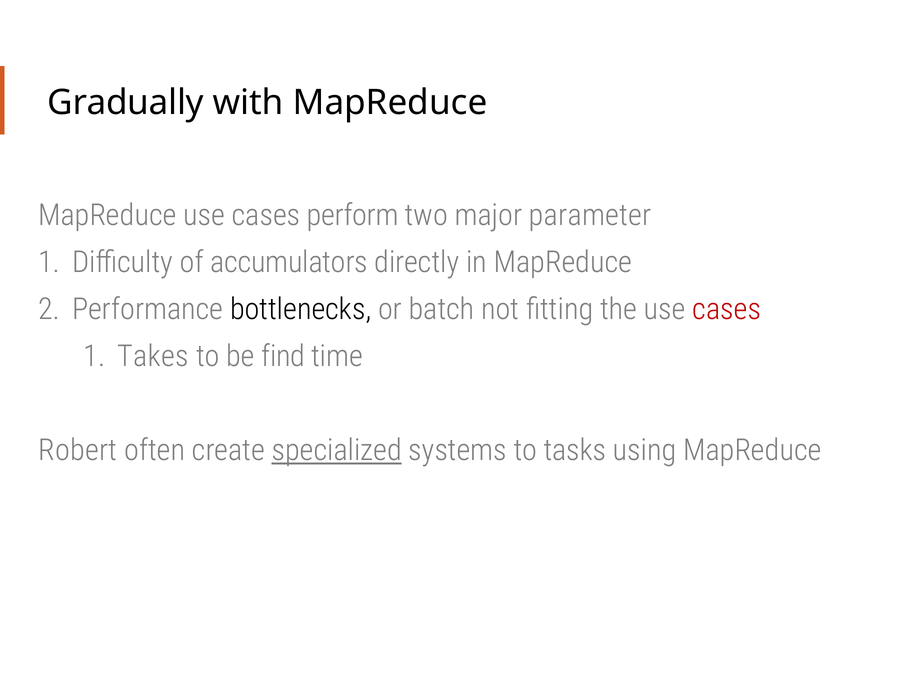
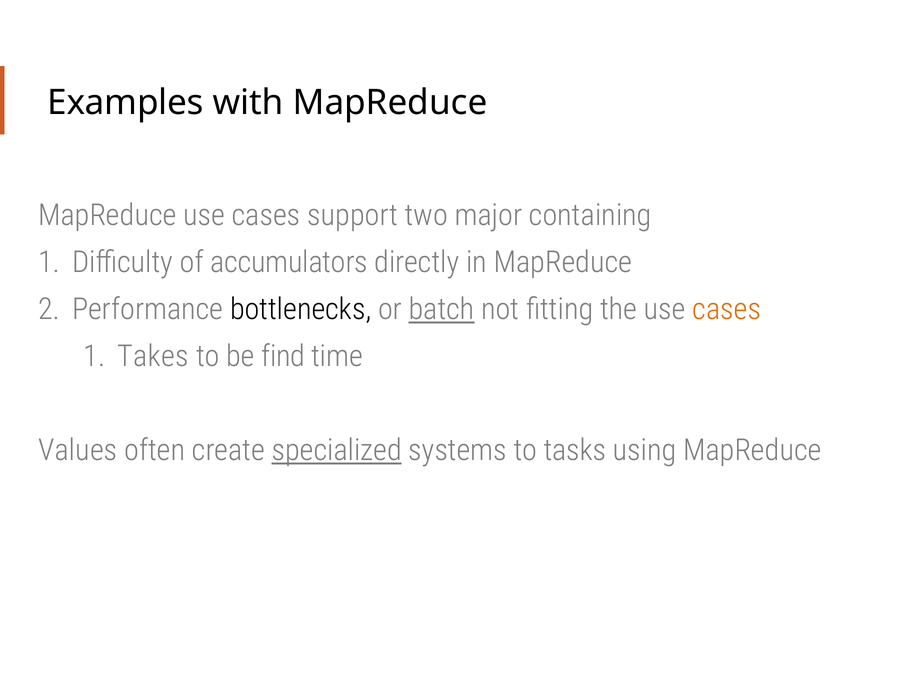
Gradually: Gradually -> Examples
perform: perform -> support
parameter: parameter -> containing
batch underline: none -> present
cases at (727, 309) colour: red -> orange
Robert: Robert -> Values
